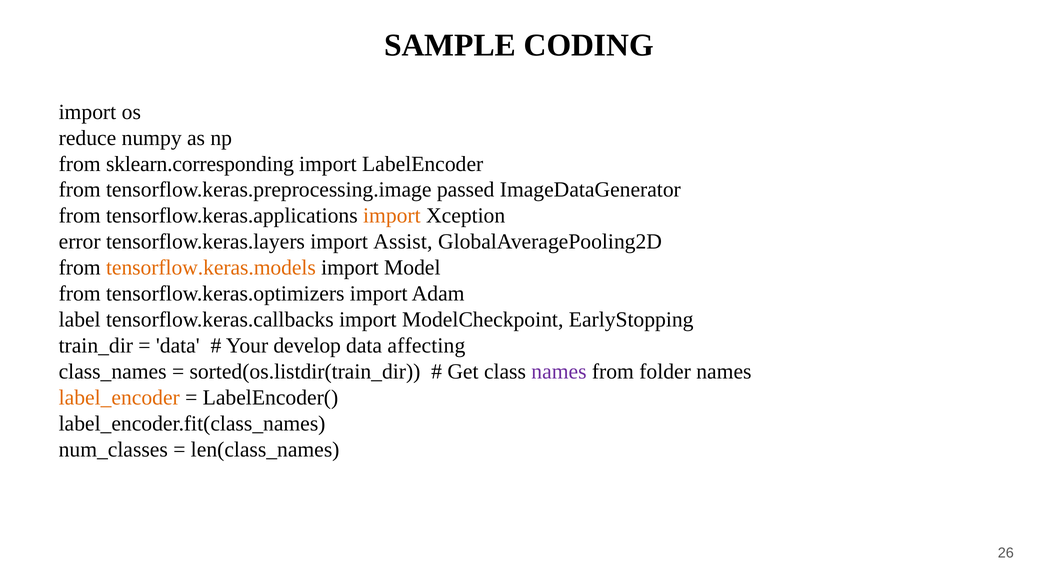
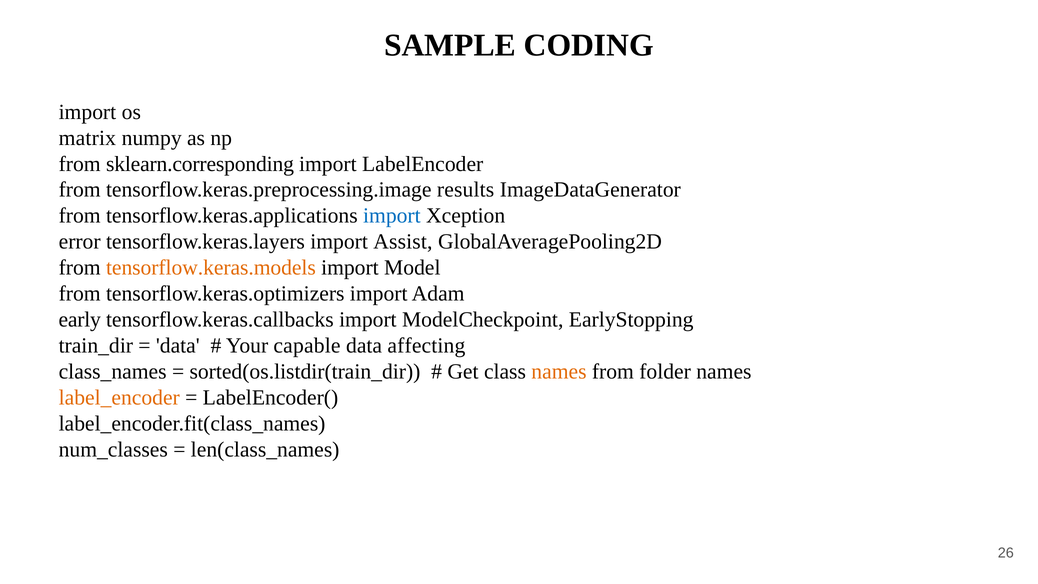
reduce: reduce -> matrix
passed: passed -> results
import at (392, 216) colour: orange -> blue
label: label -> early
develop: develop -> capable
names at (559, 371) colour: purple -> orange
